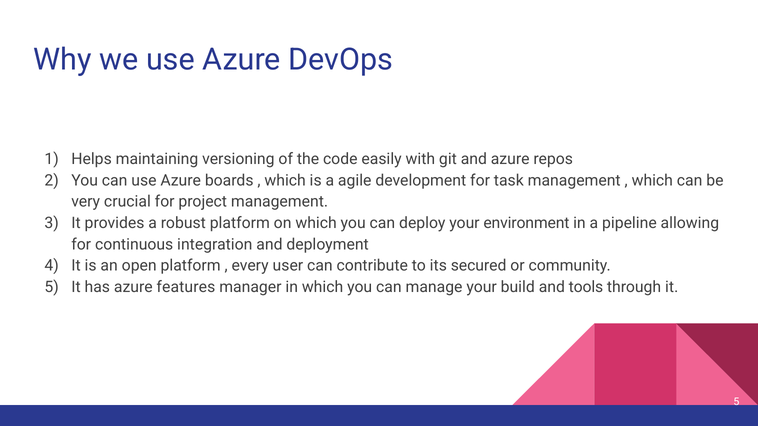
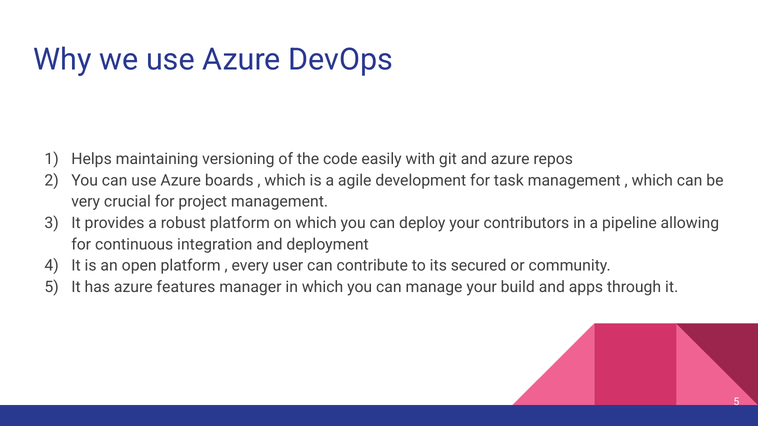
environment: environment -> contributors
tools: tools -> apps
